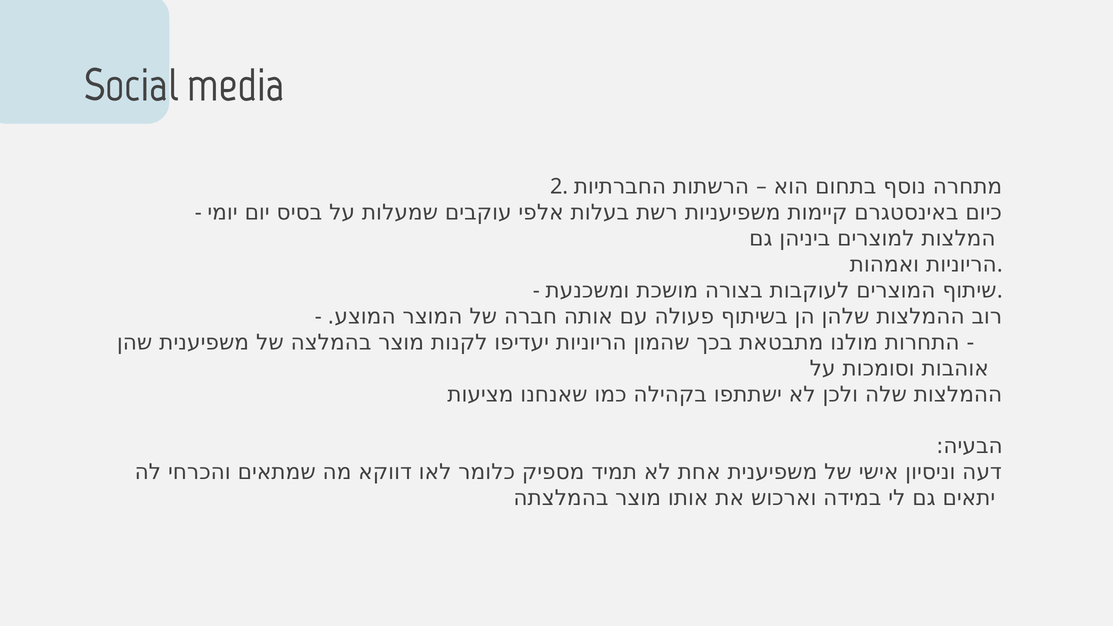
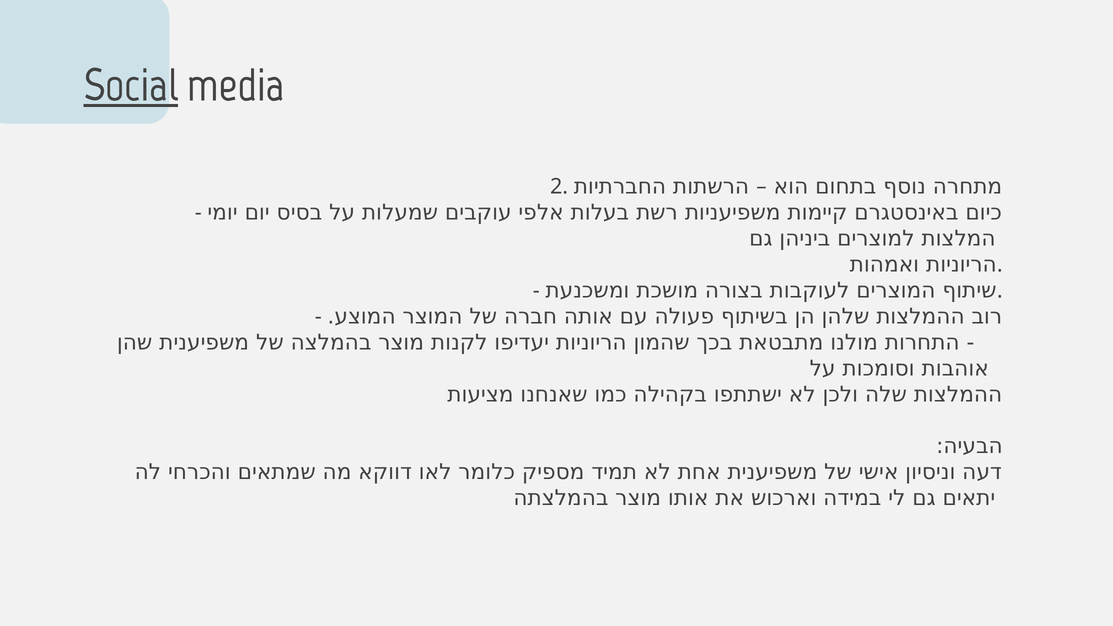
Social underline: none -> present
